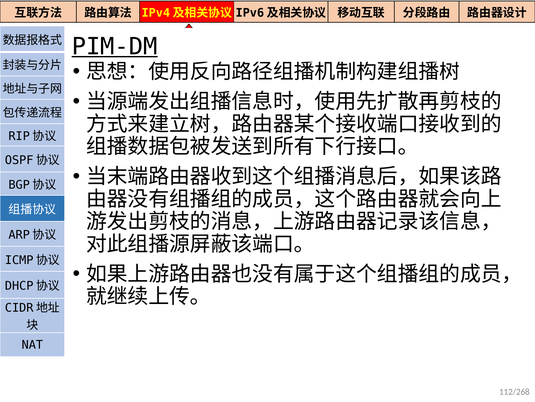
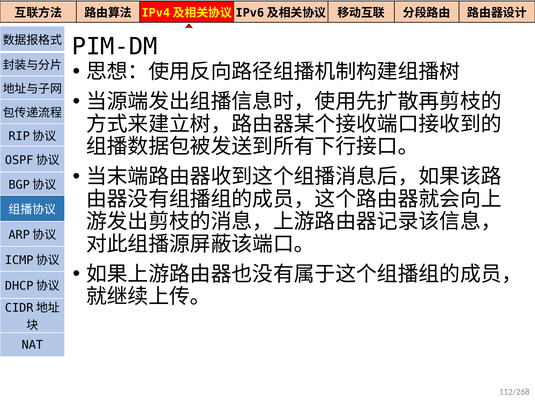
PIM-DM underline: present -> none
